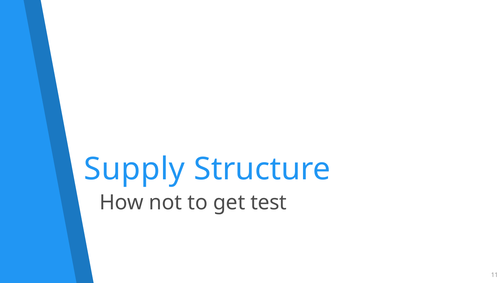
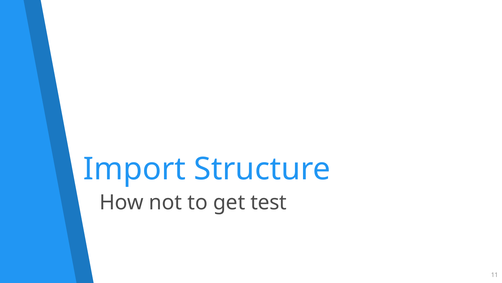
Supply: Supply -> Import
